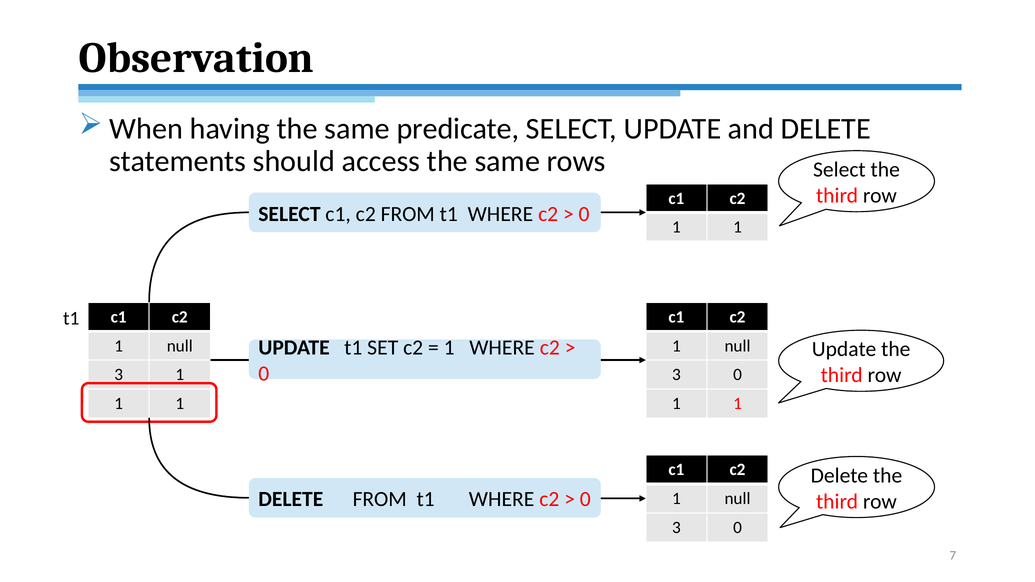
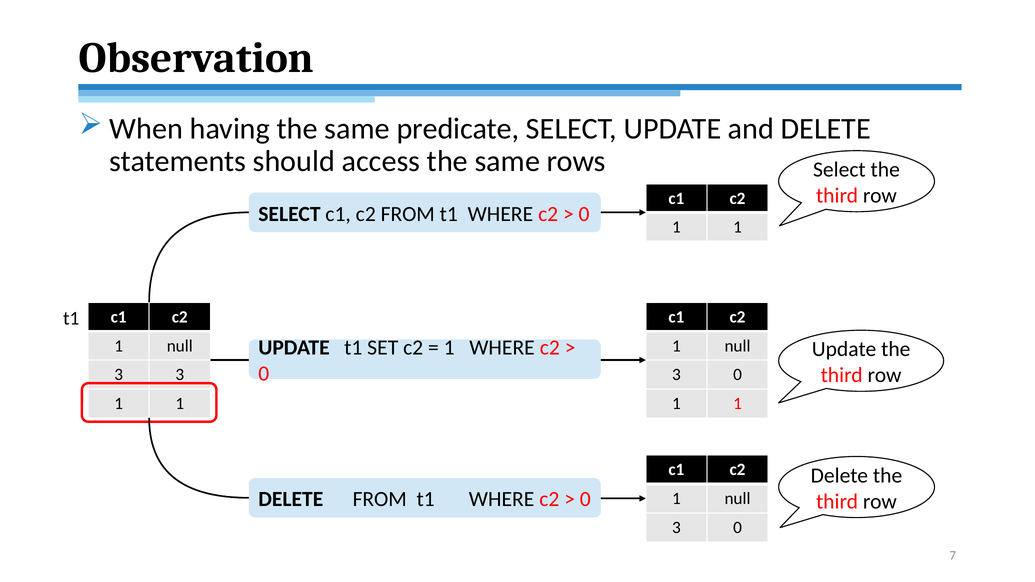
3 1: 1 -> 3
